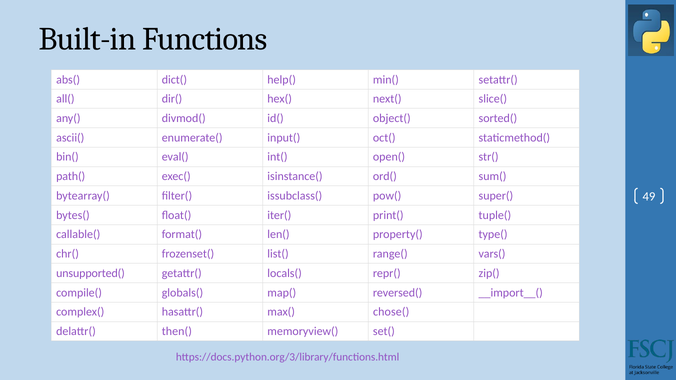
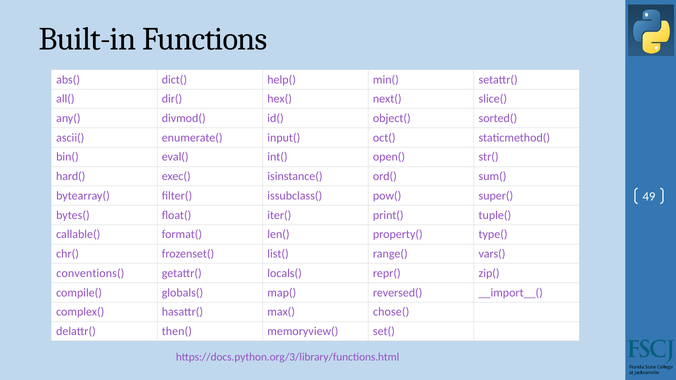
path(: path( -> hard(
unsupported(: unsupported( -> conventions(
